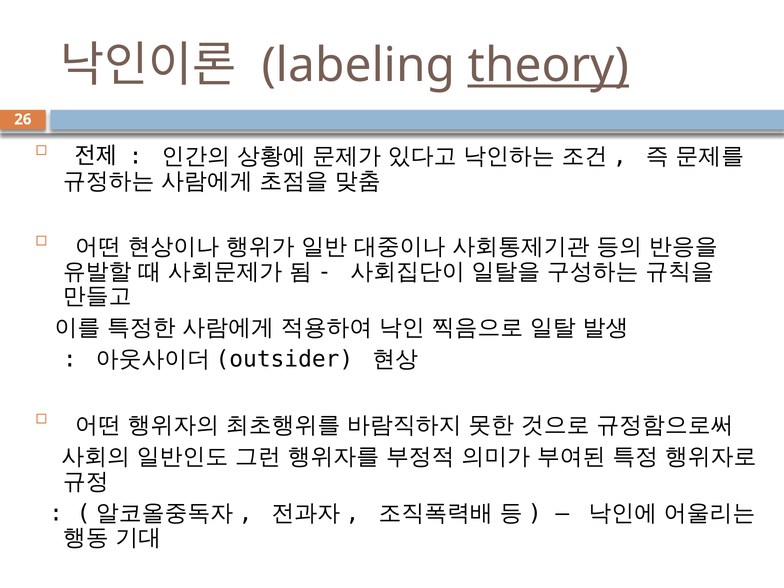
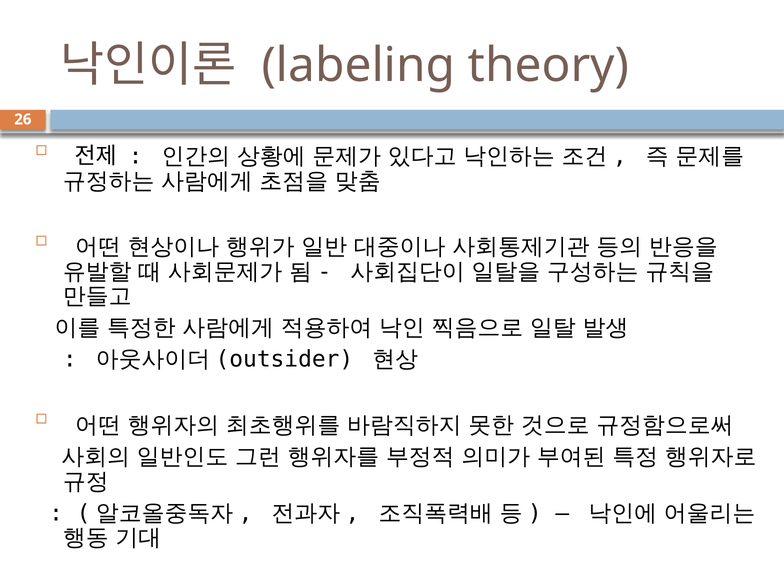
theory underline: present -> none
